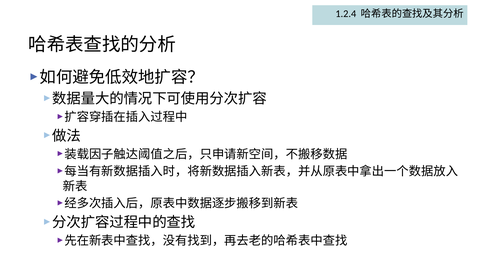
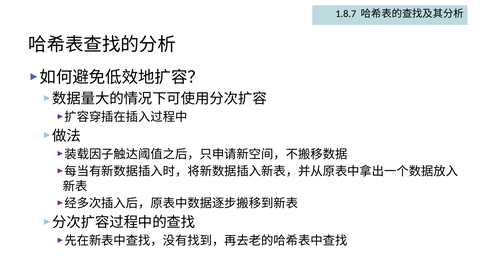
1.2.4: 1.2.4 -> 1.8.7
